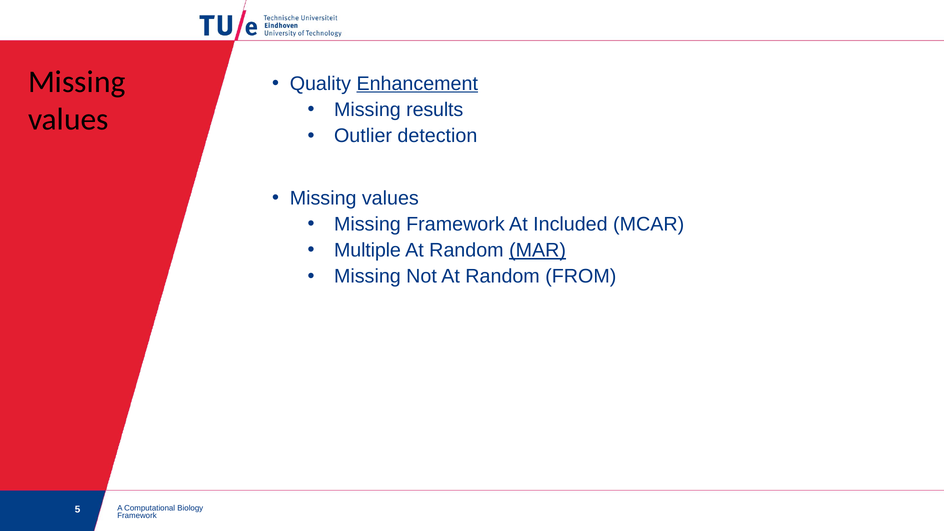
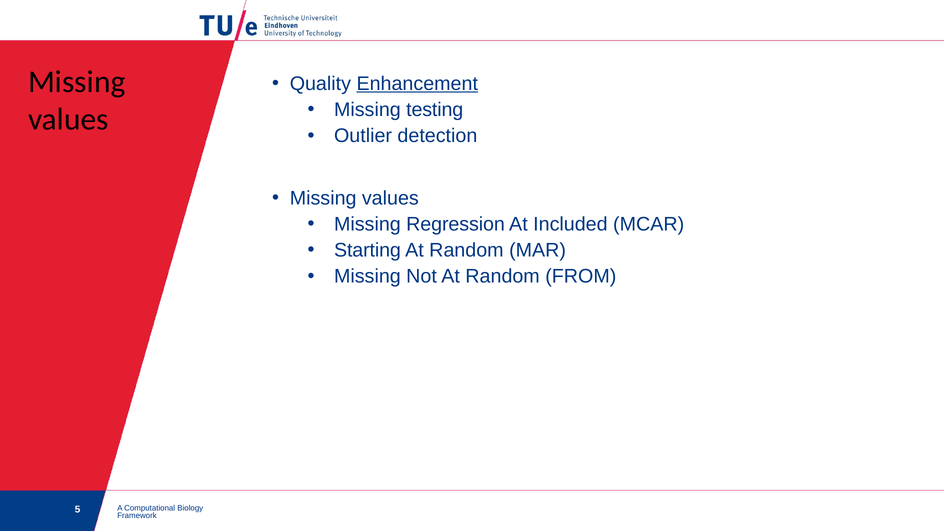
results: results -> testing
Missing Framework: Framework -> Regression
Multiple: Multiple -> Starting
MAR underline: present -> none
